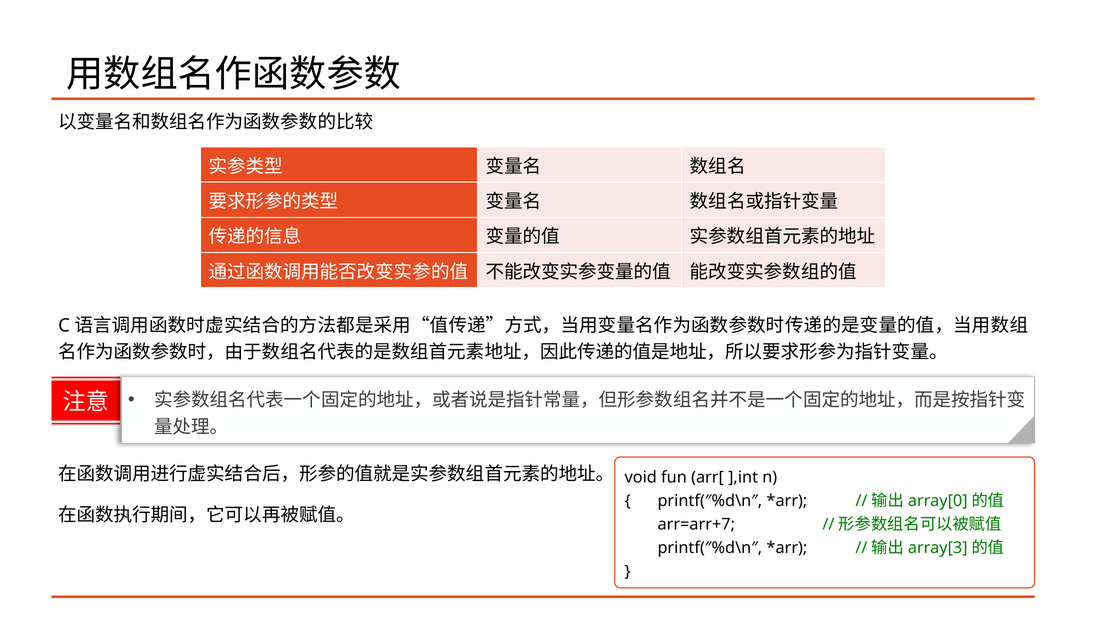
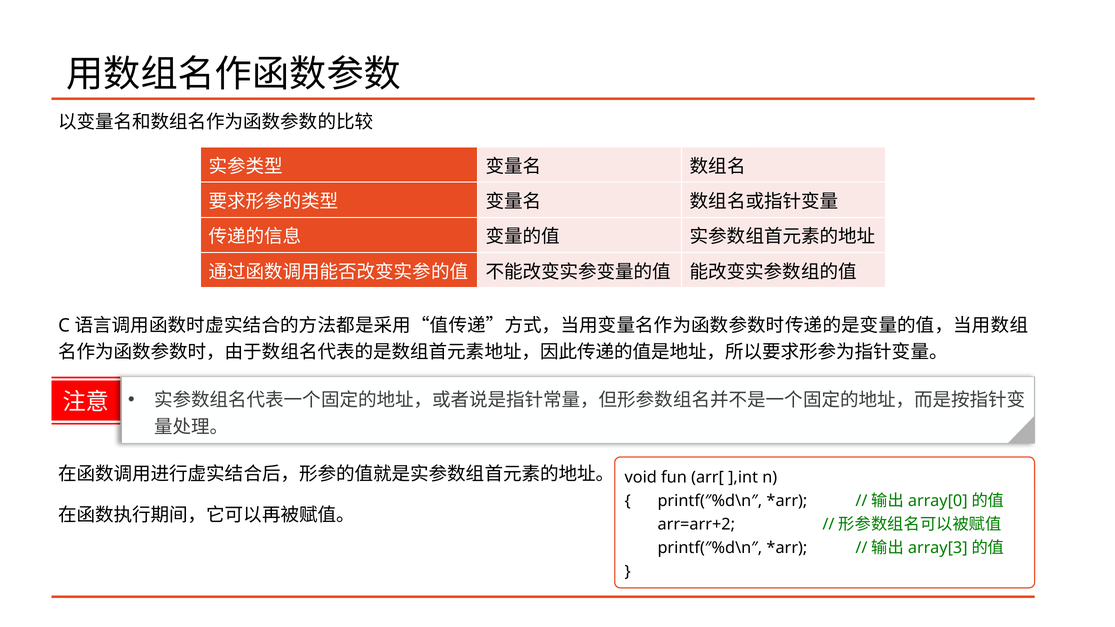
arr=arr+7: arr=arr+7 -> arr=arr+2
